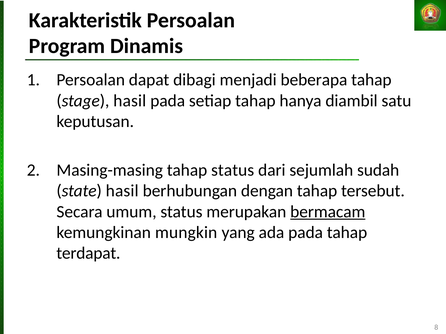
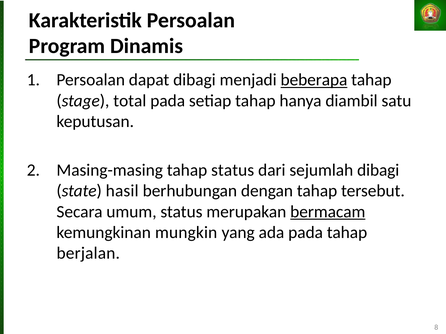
beberapa underline: none -> present
stage hasil: hasil -> total
sejumlah sudah: sudah -> dibagi
terdapat: terdapat -> berjalan
